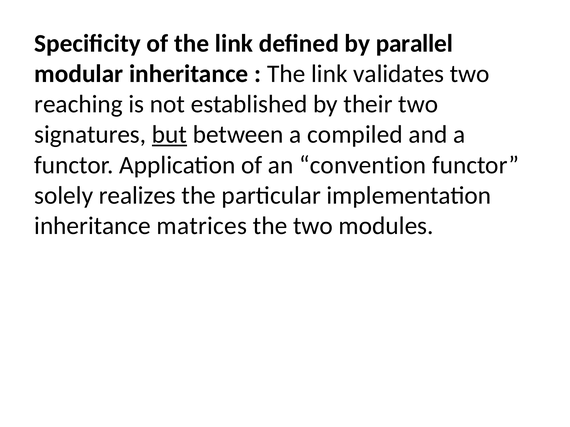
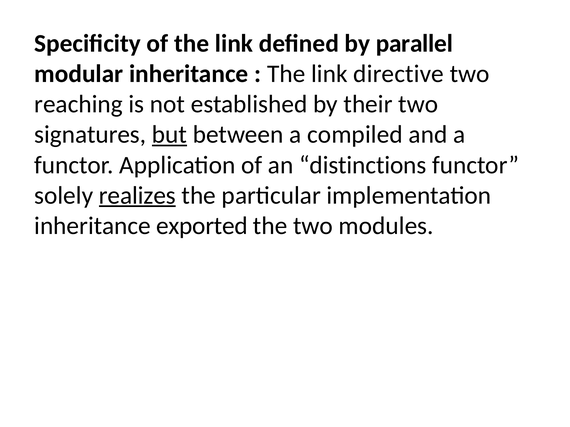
validates: validates -> directive
convention: convention -> distinctions
realizes underline: none -> present
matrices: matrices -> exported
